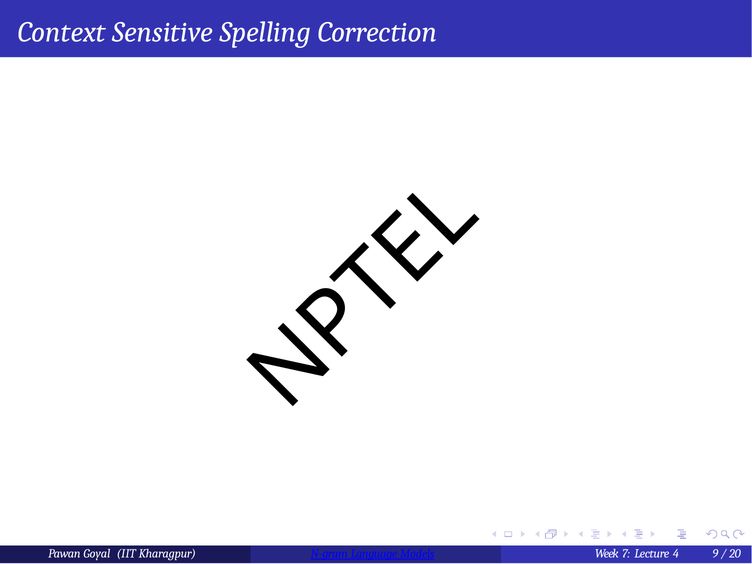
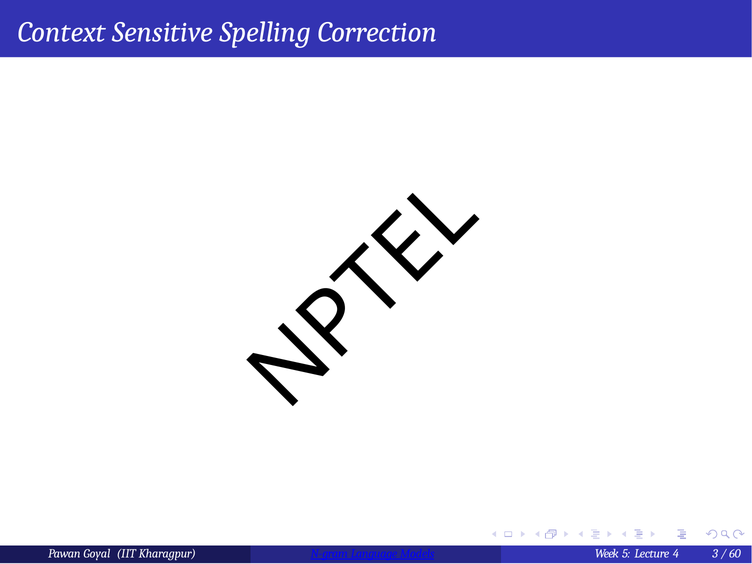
7: 7 -> 5
9: 9 -> 3
20: 20 -> 60
